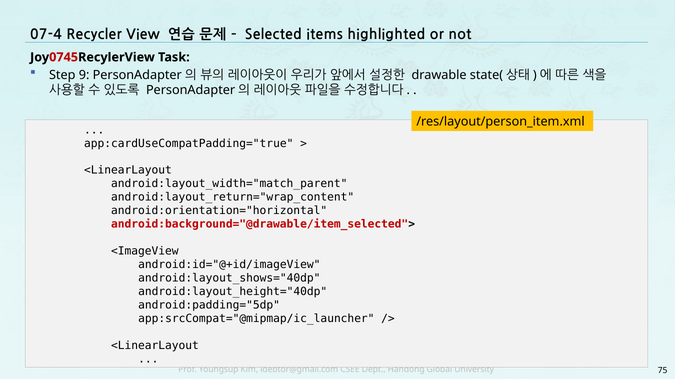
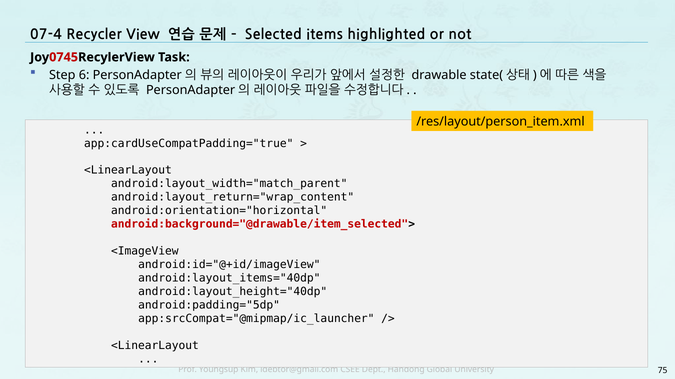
9: 9 -> 6
android:layout_shows="40dp: android:layout_shows="40dp -> android:layout_items="40dp
